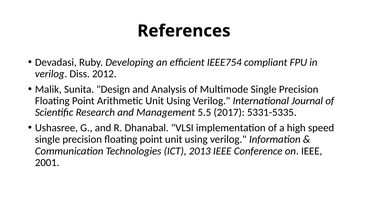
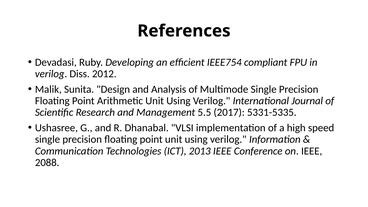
2001: 2001 -> 2088
